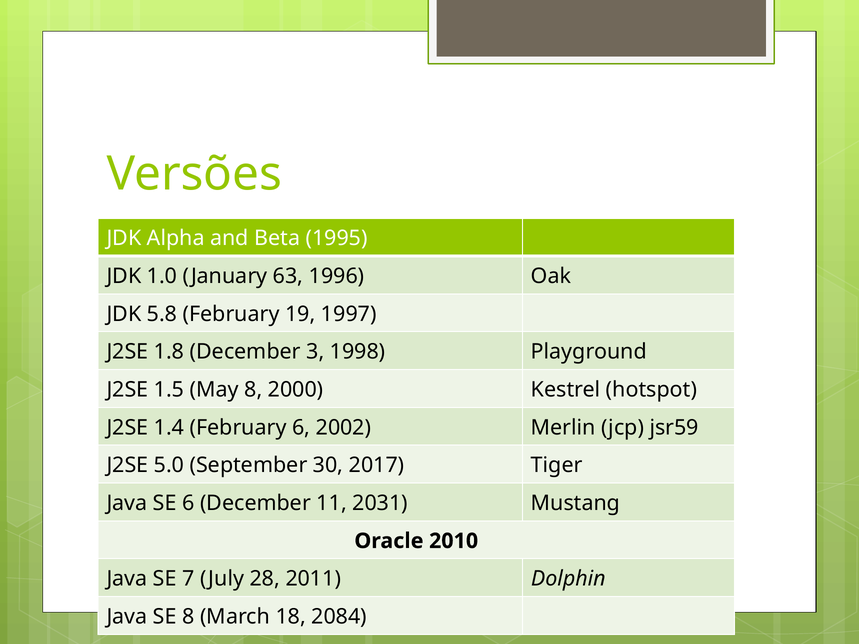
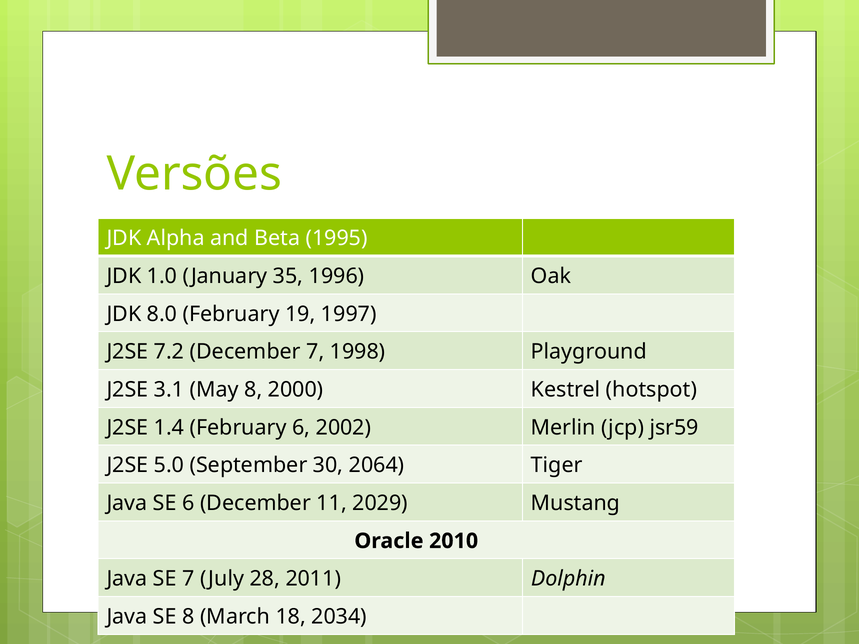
63: 63 -> 35
5.8: 5.8 -> 8.0
1.8: 1.8 -> 7.2
December 3: 3 -> 7
1.5: 1.5 -> 3.1
2017: 2017 -> 2064
2031: 2031 -> 2029
2084: 2084 -> 2034
